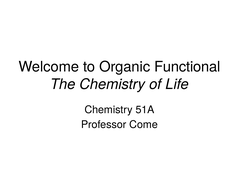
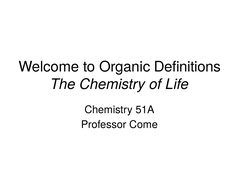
Functional: Functional -> Definitions
